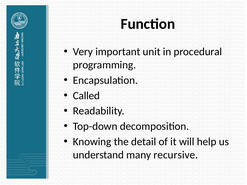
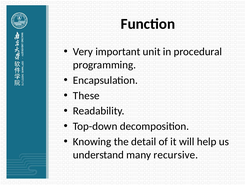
Called: Called -> These
